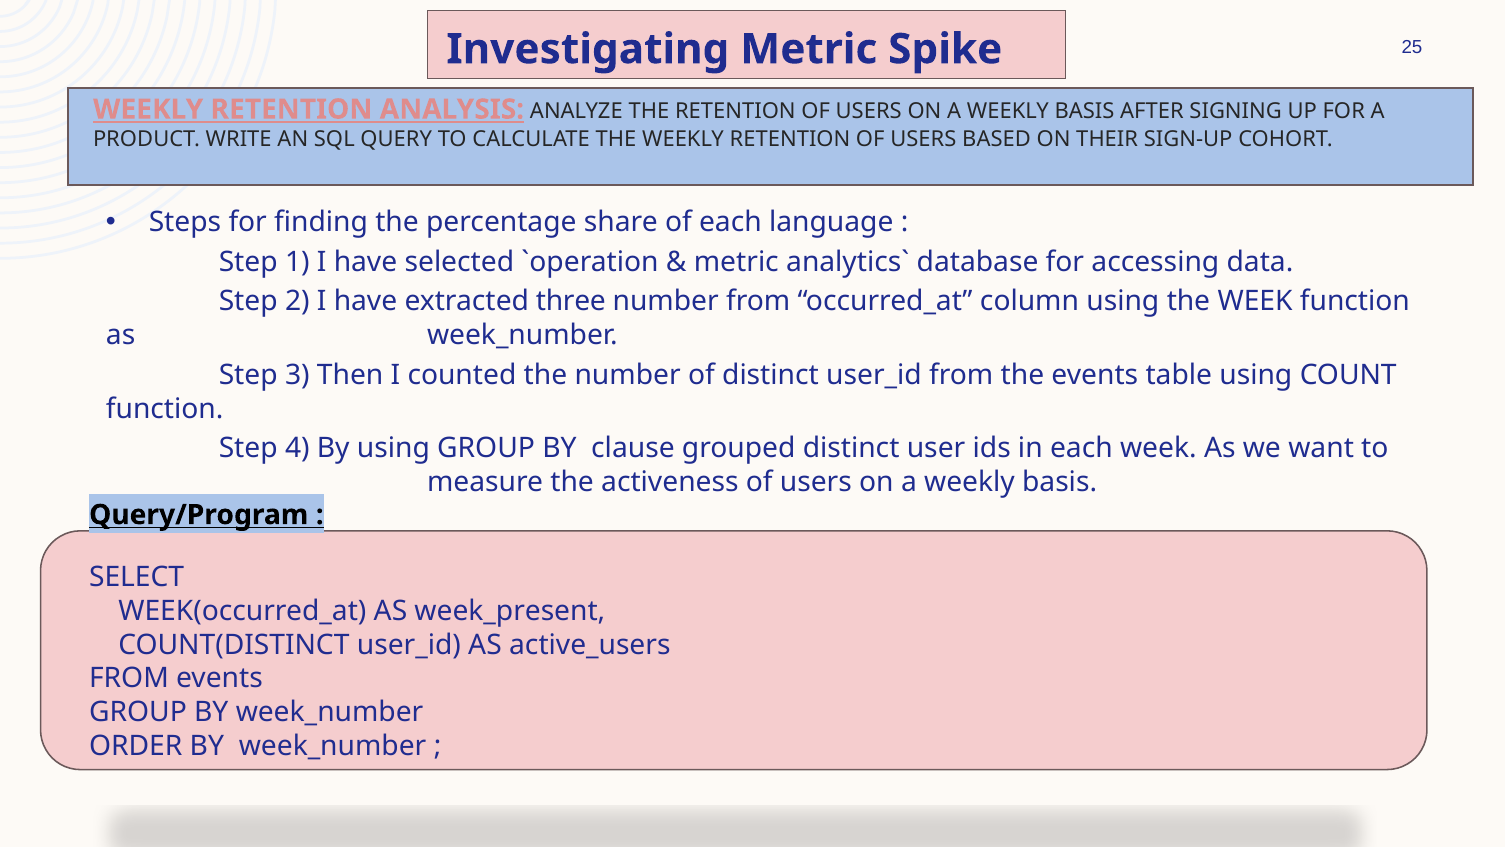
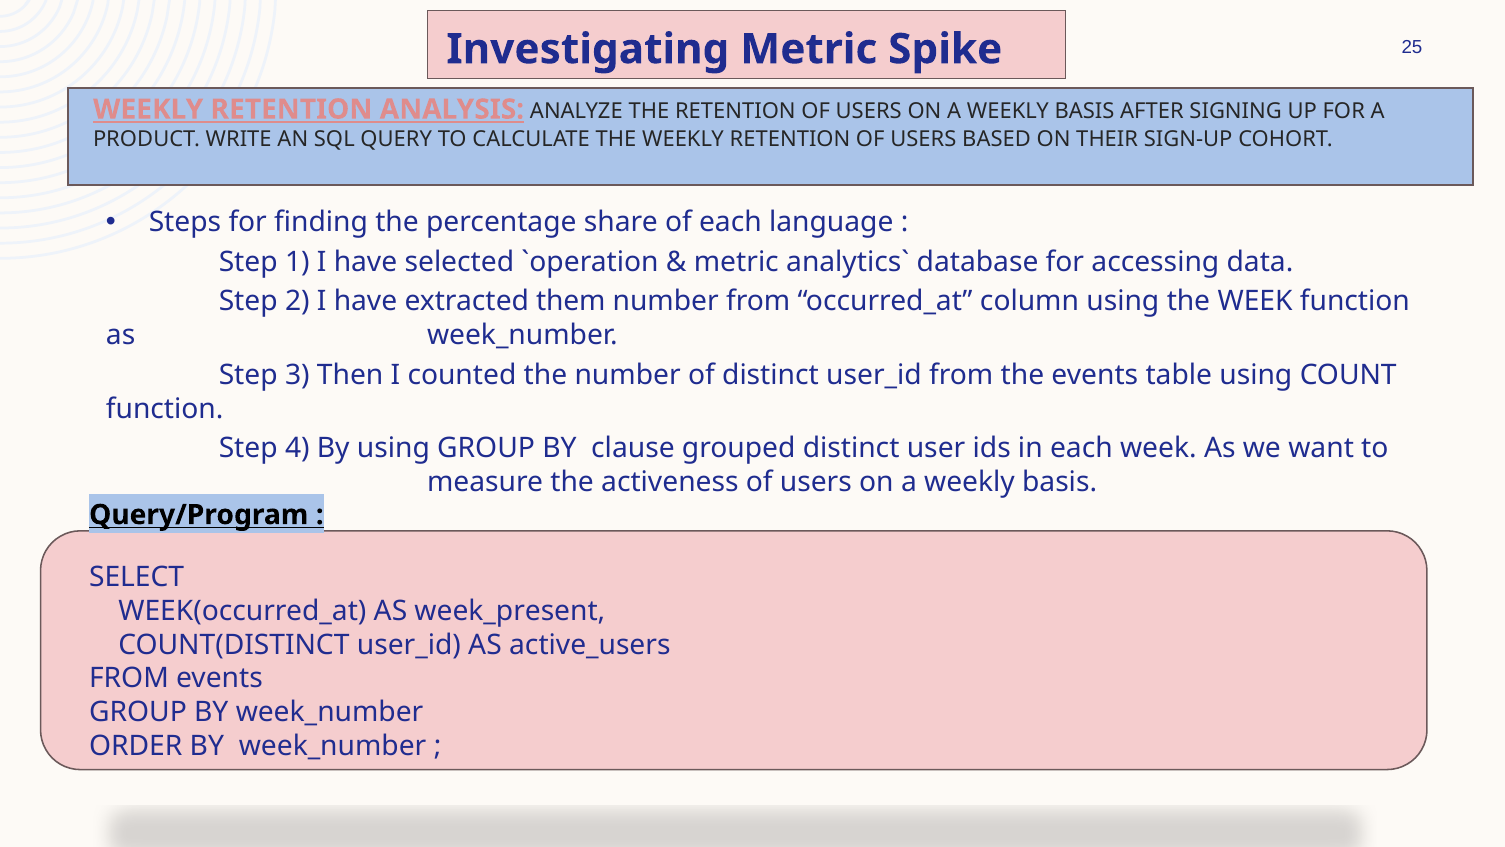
three: three -> them
